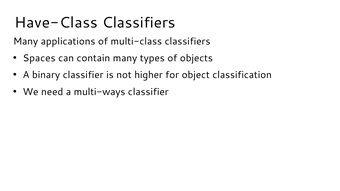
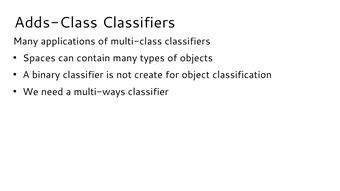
Have-Class: Have-Class -> Adds-Class
higher: higher -> create
